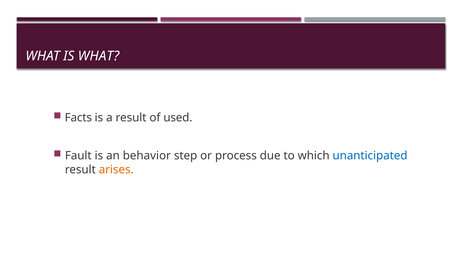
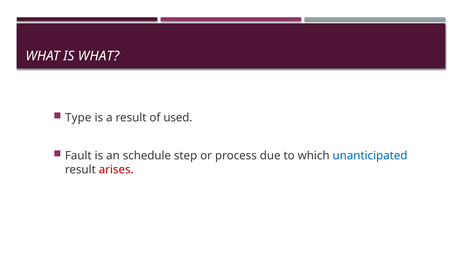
Facts: Facts -> Type
behavior: behavior -> schedule
arises colour: orange -> red
